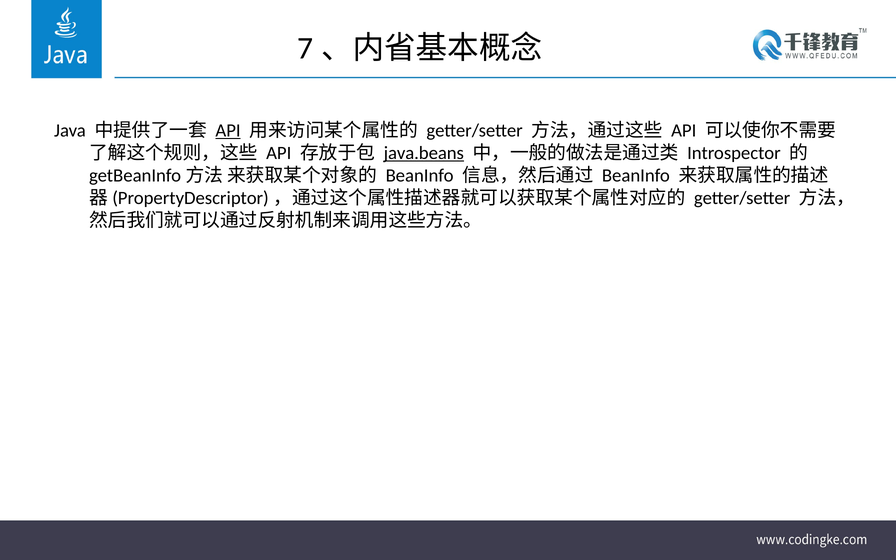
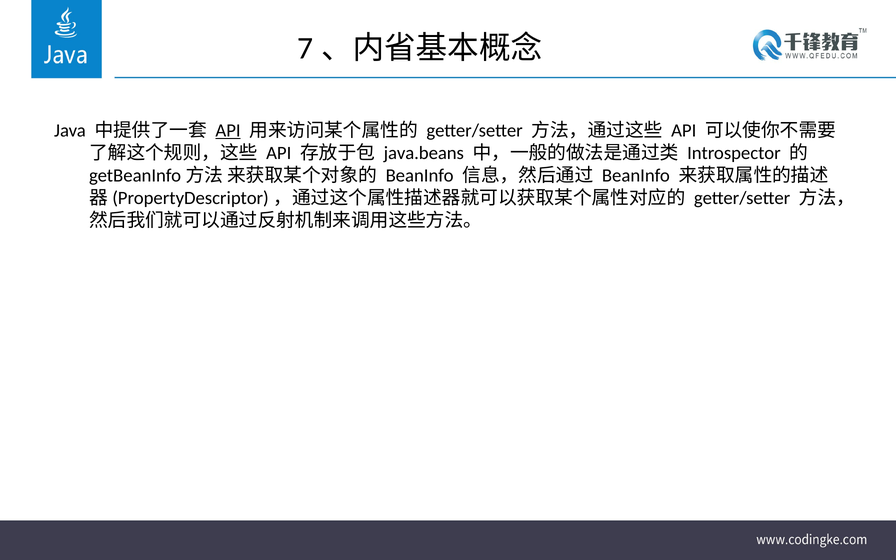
java.beans underline: present -> none
